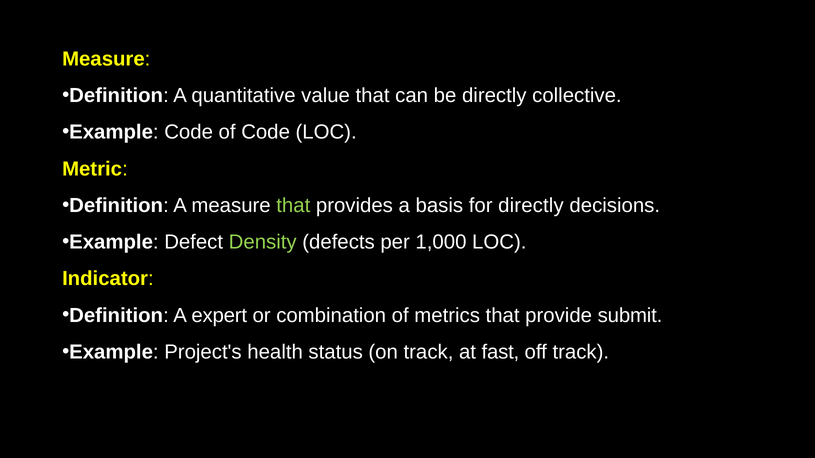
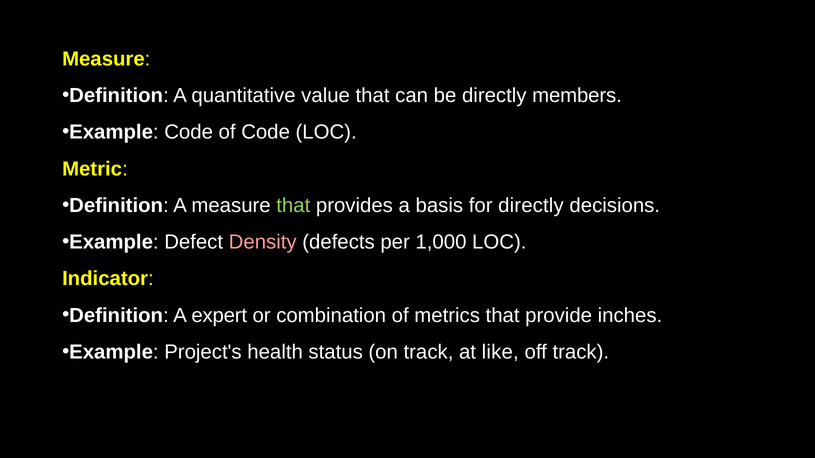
collective: collective -> members
Density colour: light green -> pink
submit: submit -> inches
fast: fast -> like
